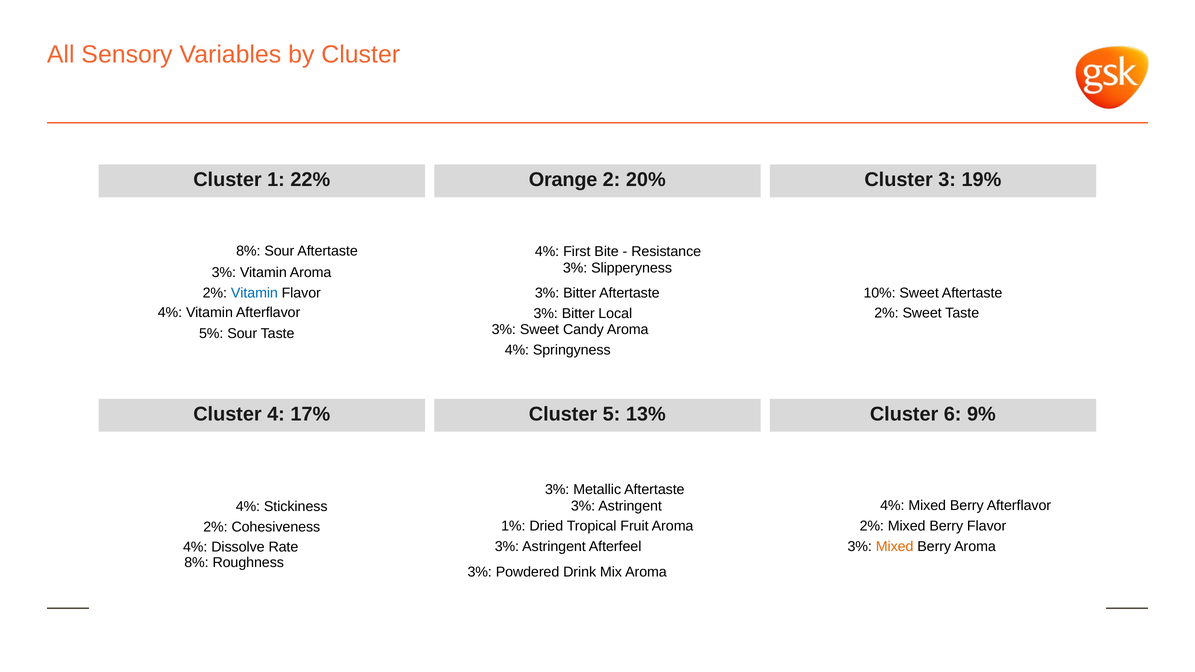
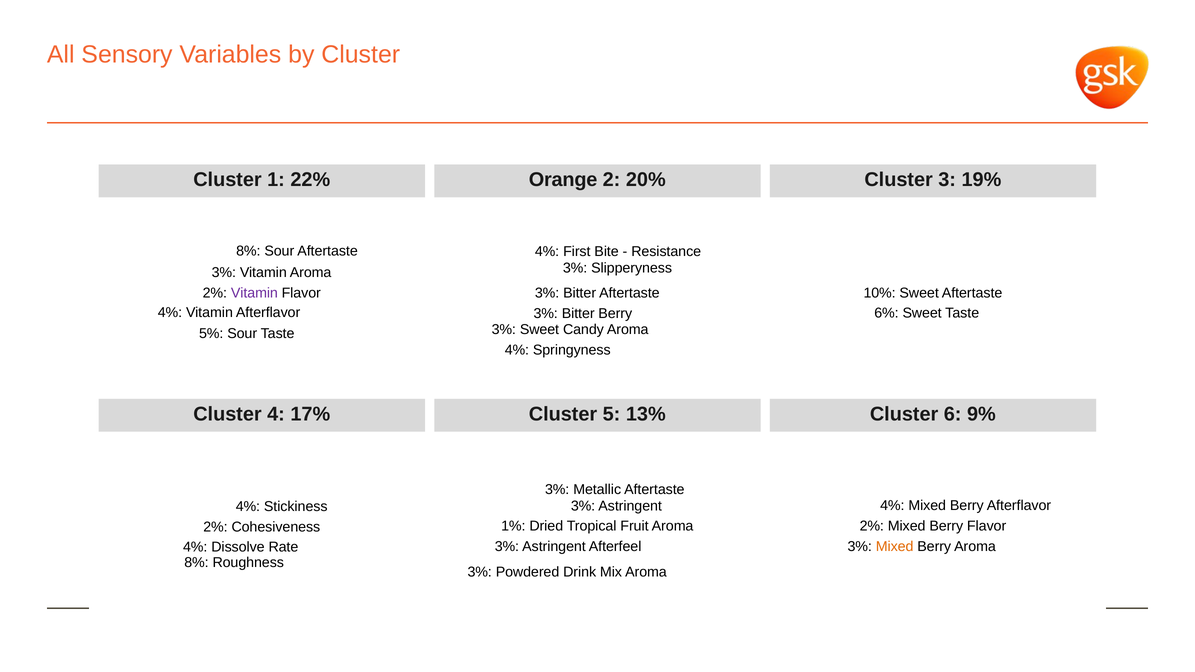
Vitamin at (254, 293) colour: blue -> purple
2% at (886, 313): 2% -> 6%
Bitter Local: Local -> Berry
